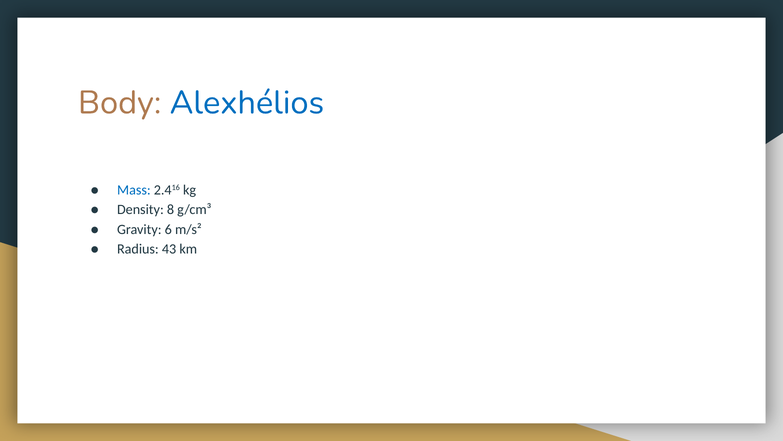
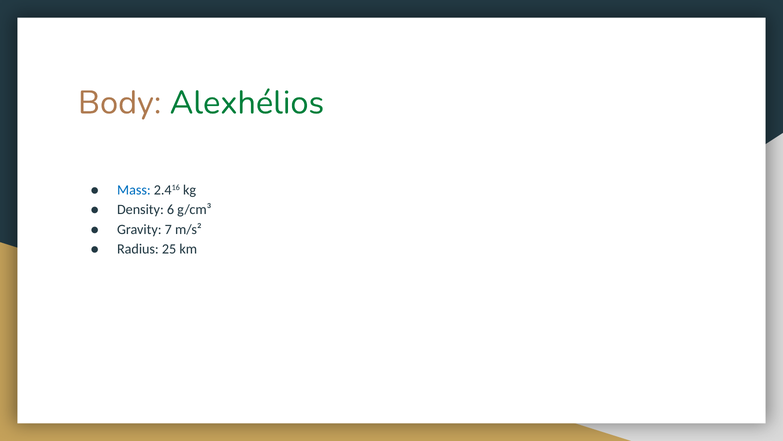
Alexhélios colour: blue -> green
8: 8 -> 6
6: 6 -> 7
43: 43 -> 25
